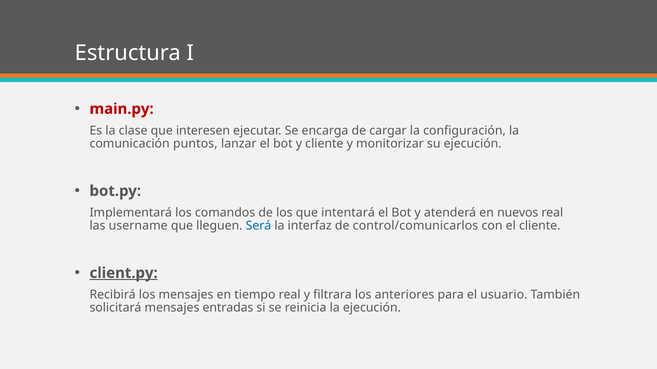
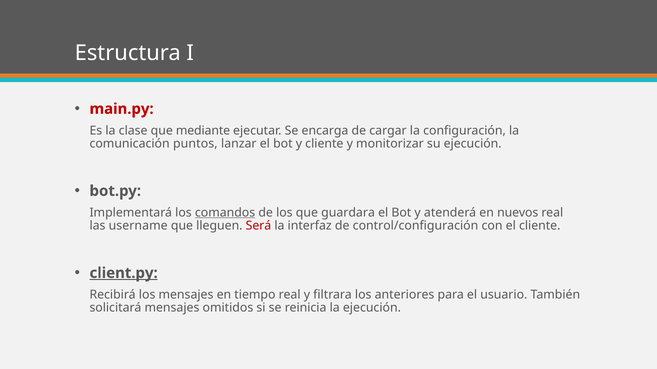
interesen: interesen -> mediante
comandos underline: none -> present
intentará: intentará -> guardara
Será colour: blue -> red
control/comunicarlos: control/comunicarlos -> control/configuración
entradas: entradas -> omitidos
